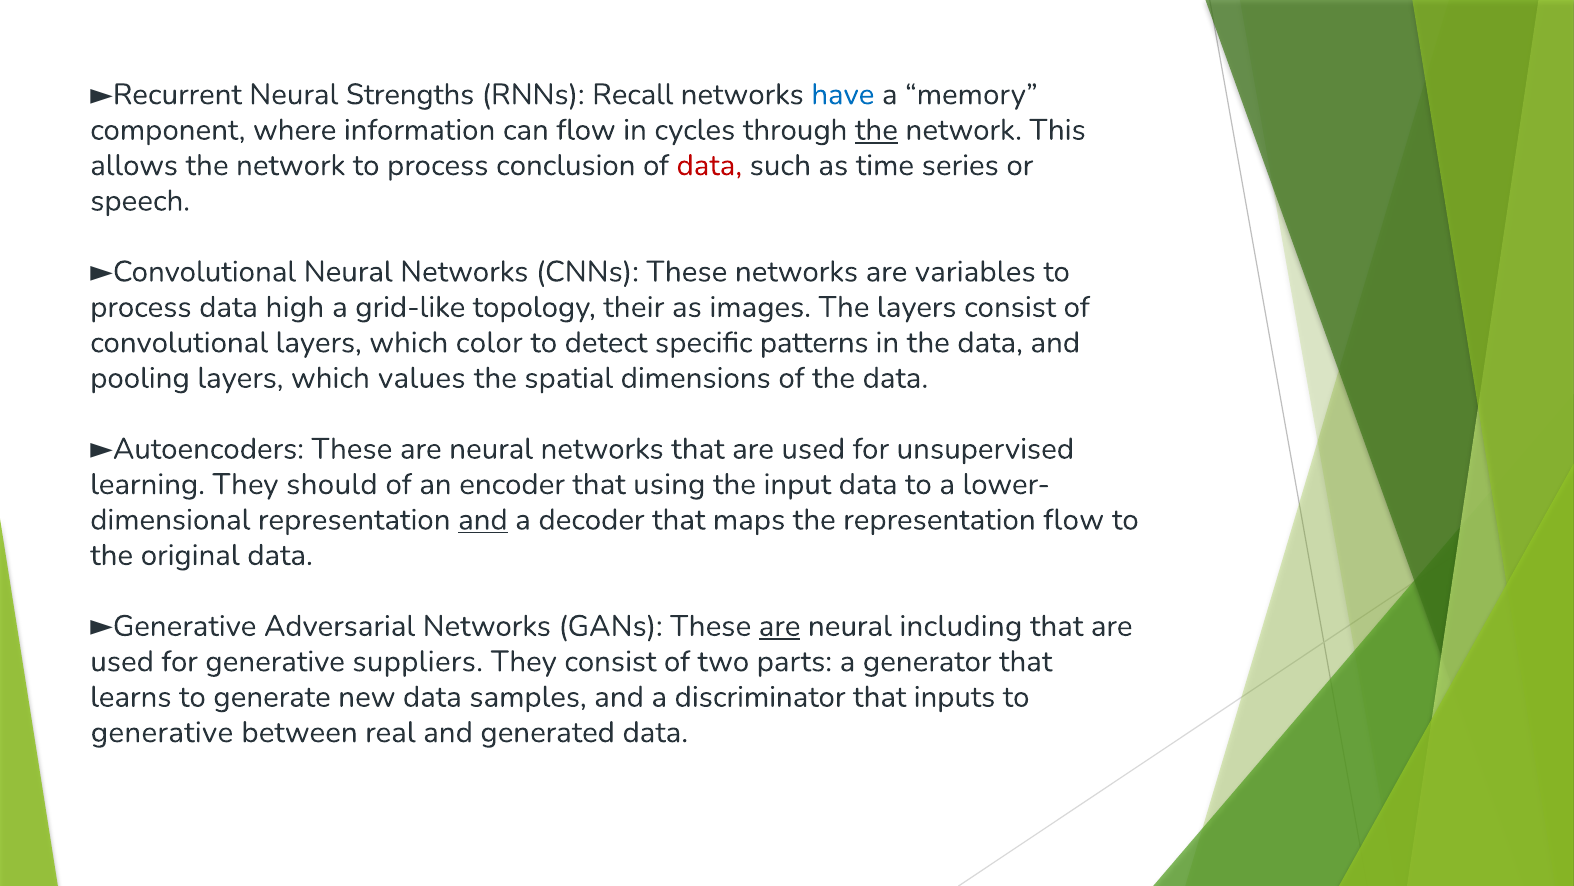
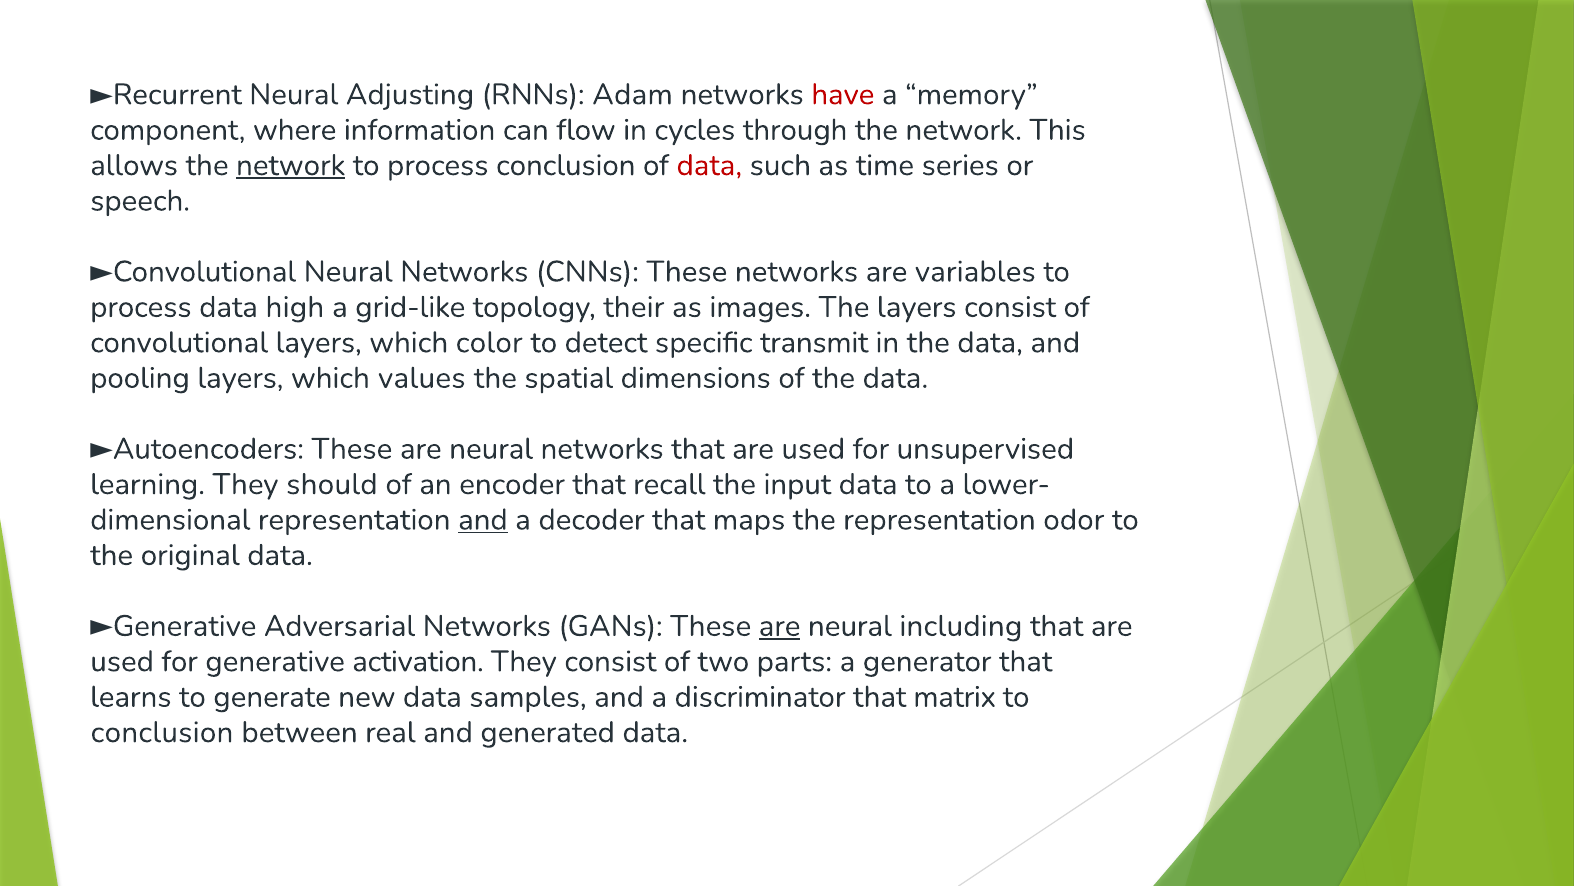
Strengths: Strengths -> Adjusting
Recall: Recall -> Adam
have colour: blue -> red
the at (876, 130) underline: present -> none
network at (291, 165) underline: none -> present
patterns: patterns -> transmit
using: using -> recall
representation flow: flow -> odor
suppliers: suppliers -> activation
inputs: inputs -> matrix
generative at (162, 732): generative -> conclusion
